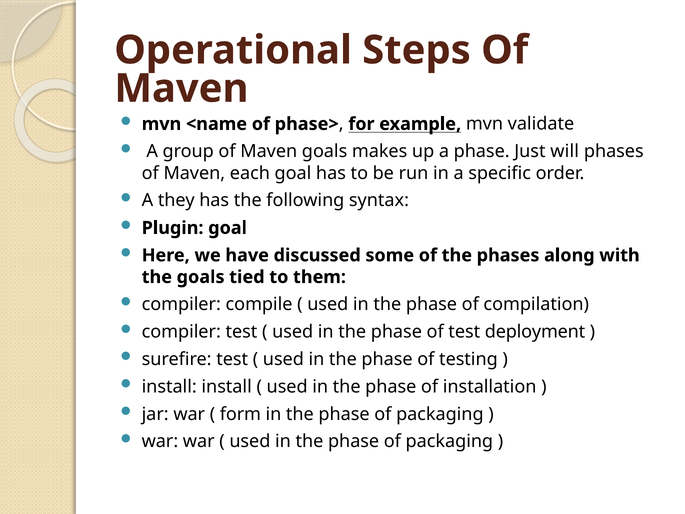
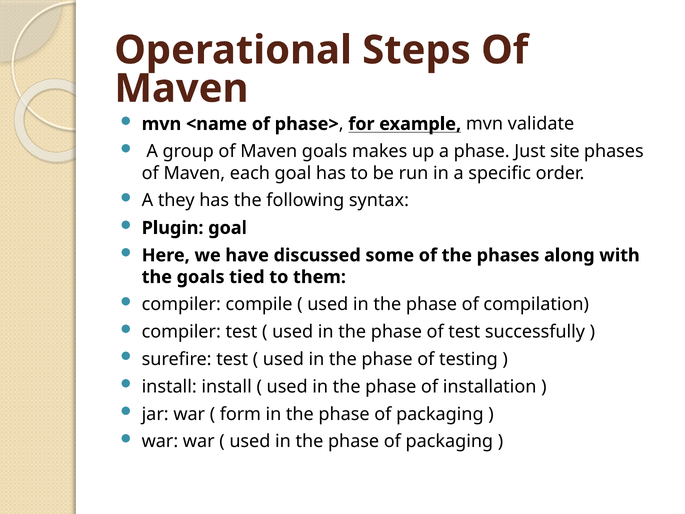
will: will -> site
deployment: deployment -> successfully
